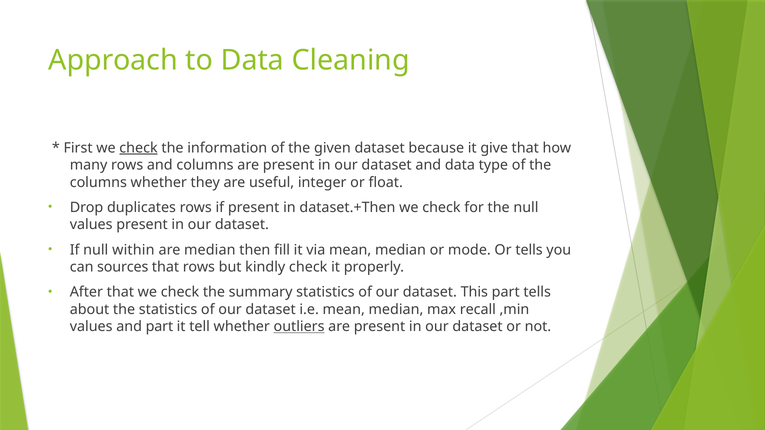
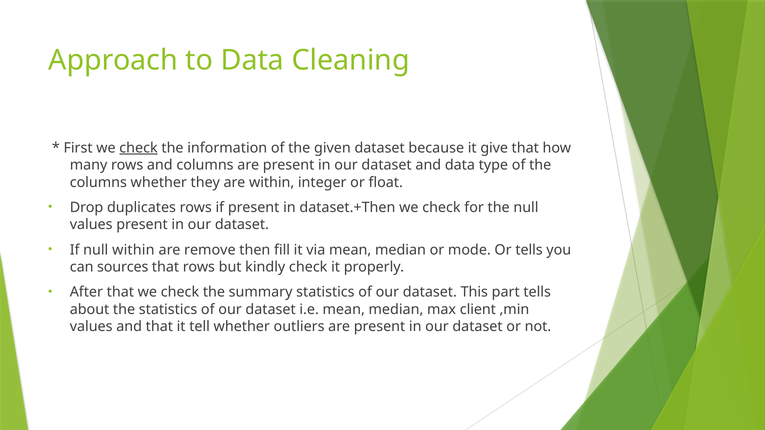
are useful: useful -> within
are median: median -> remove
recall: recall -> client
and part: part -> that
outliers underline: present -> none
